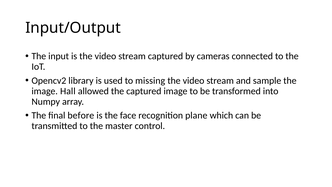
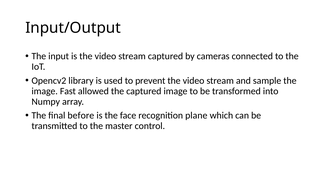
missing: missing -> prevent
Hall: Hall -> Fast
